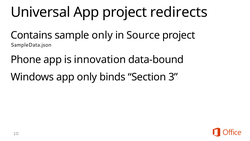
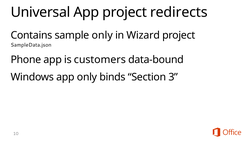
Source: Source -> Wizard
innovation: innovation -> customers
